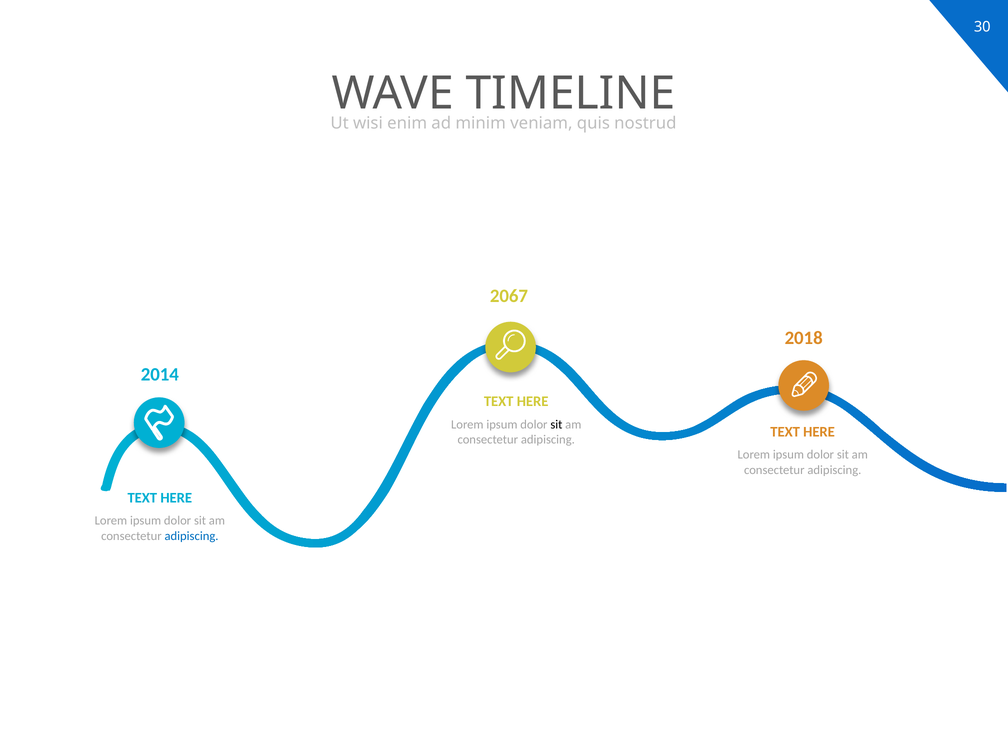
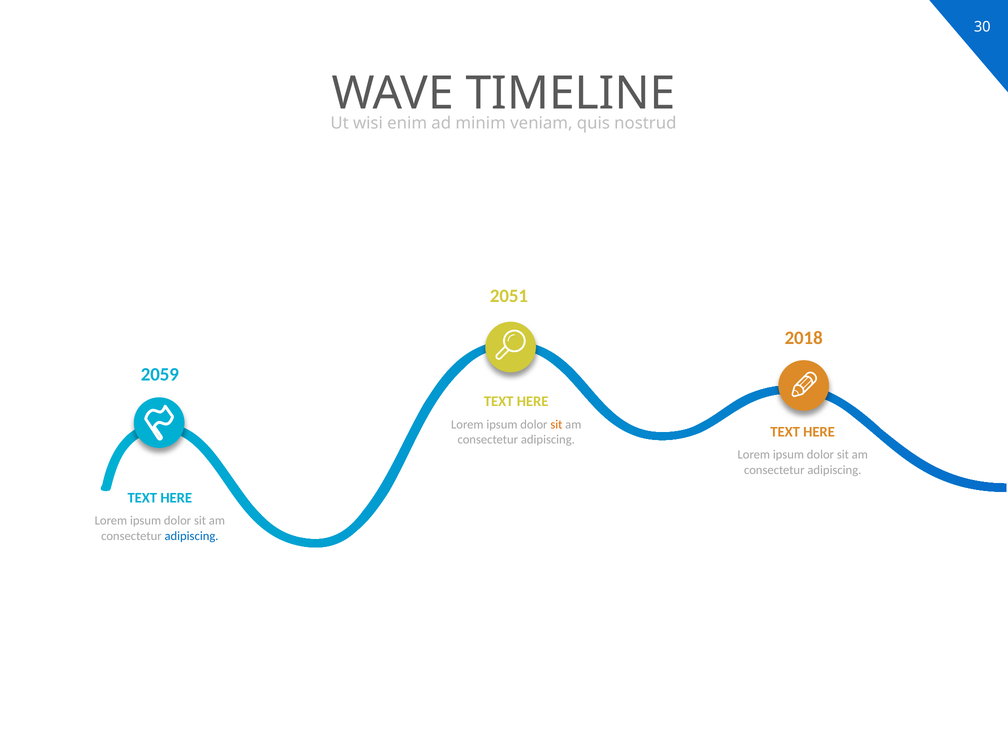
2067: 2067 -> 2051
2014: 2014 -> 2059
sit at (556, 425) colour: black -> orange
